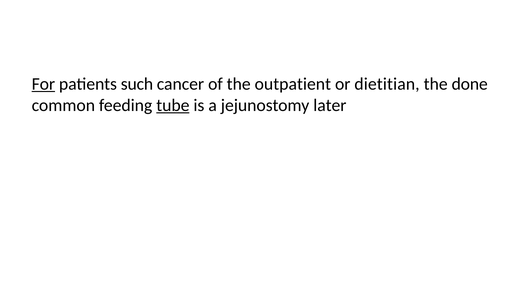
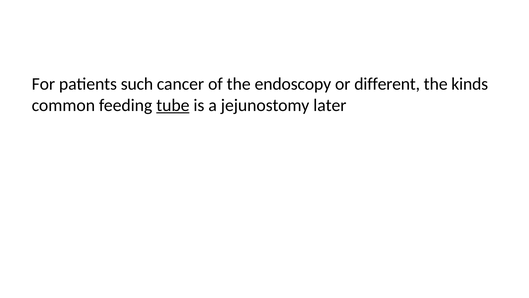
For underline: present -> none
outpatient: outpatient -> endoscopy
dietitian: dietitian -> different
done: done -> kinds
